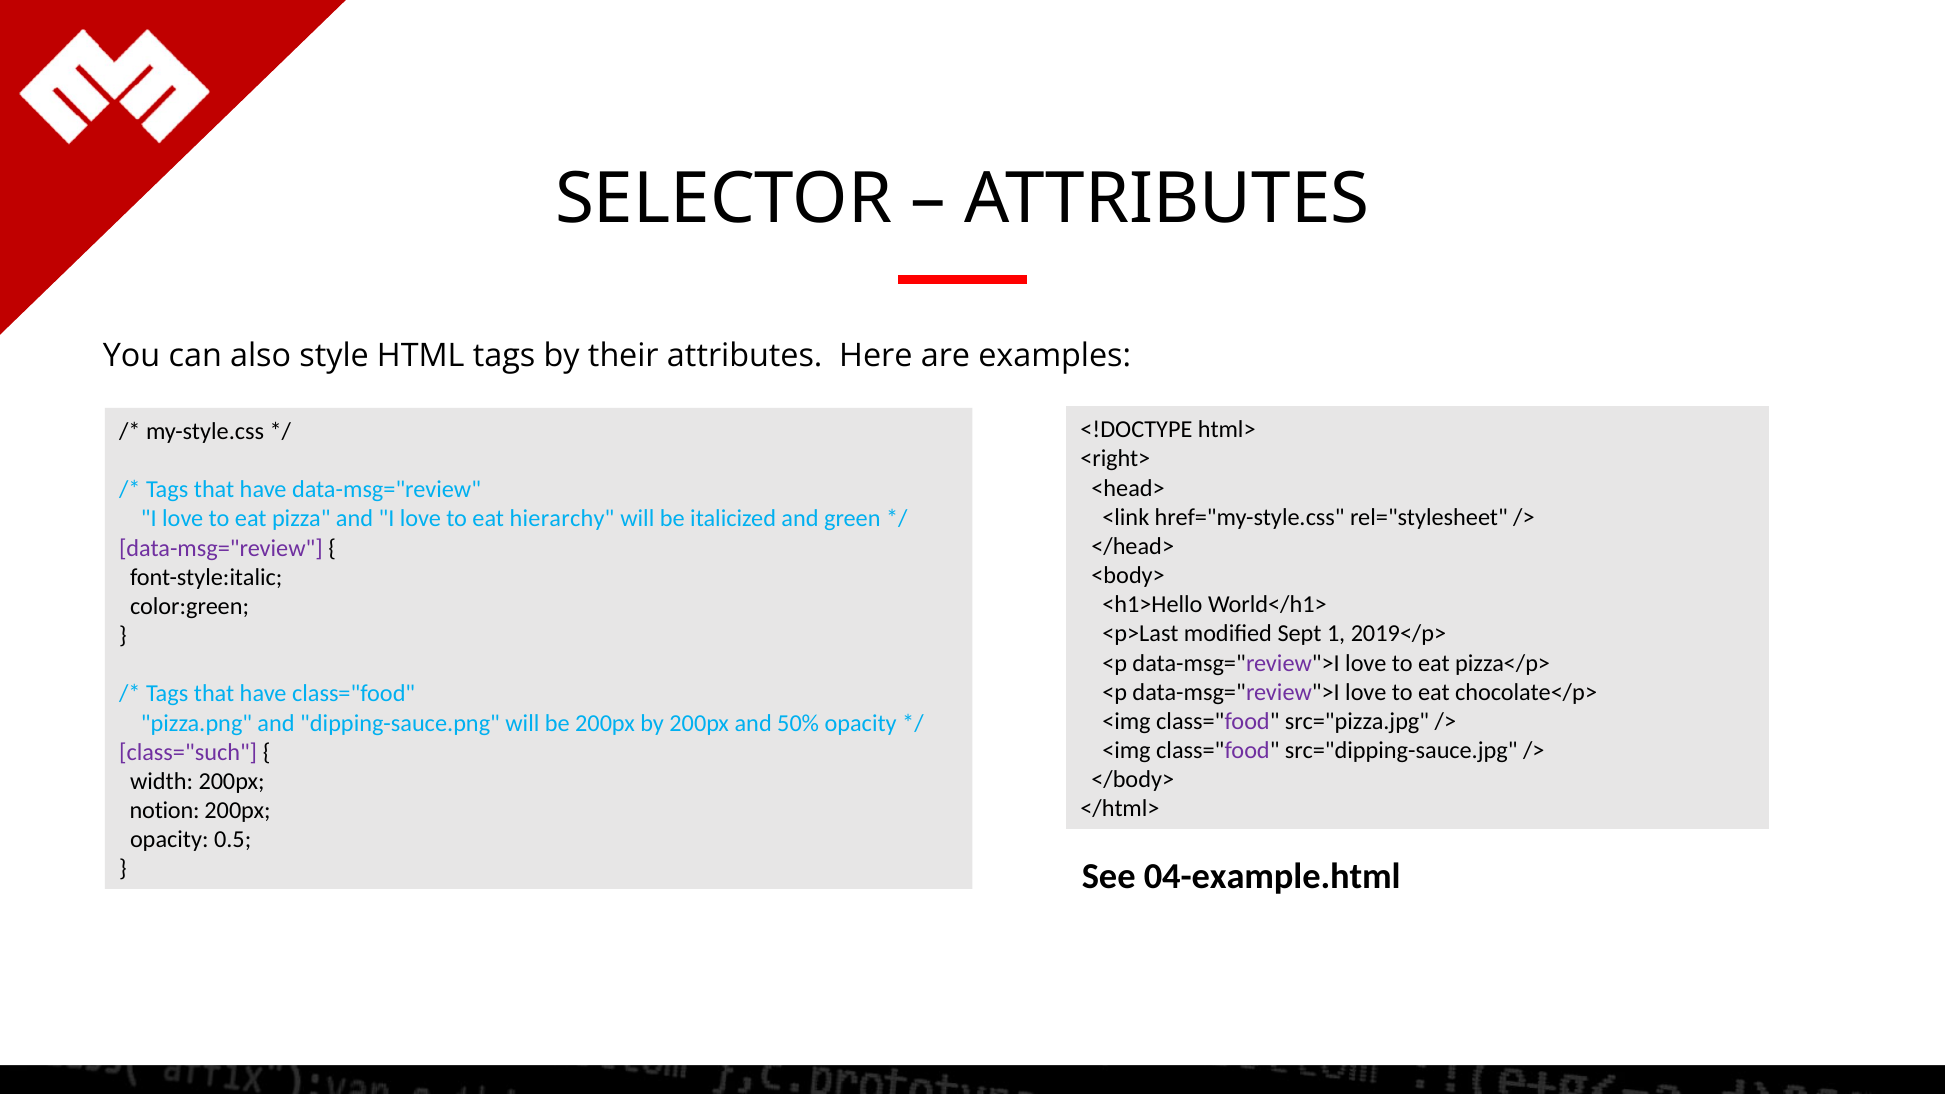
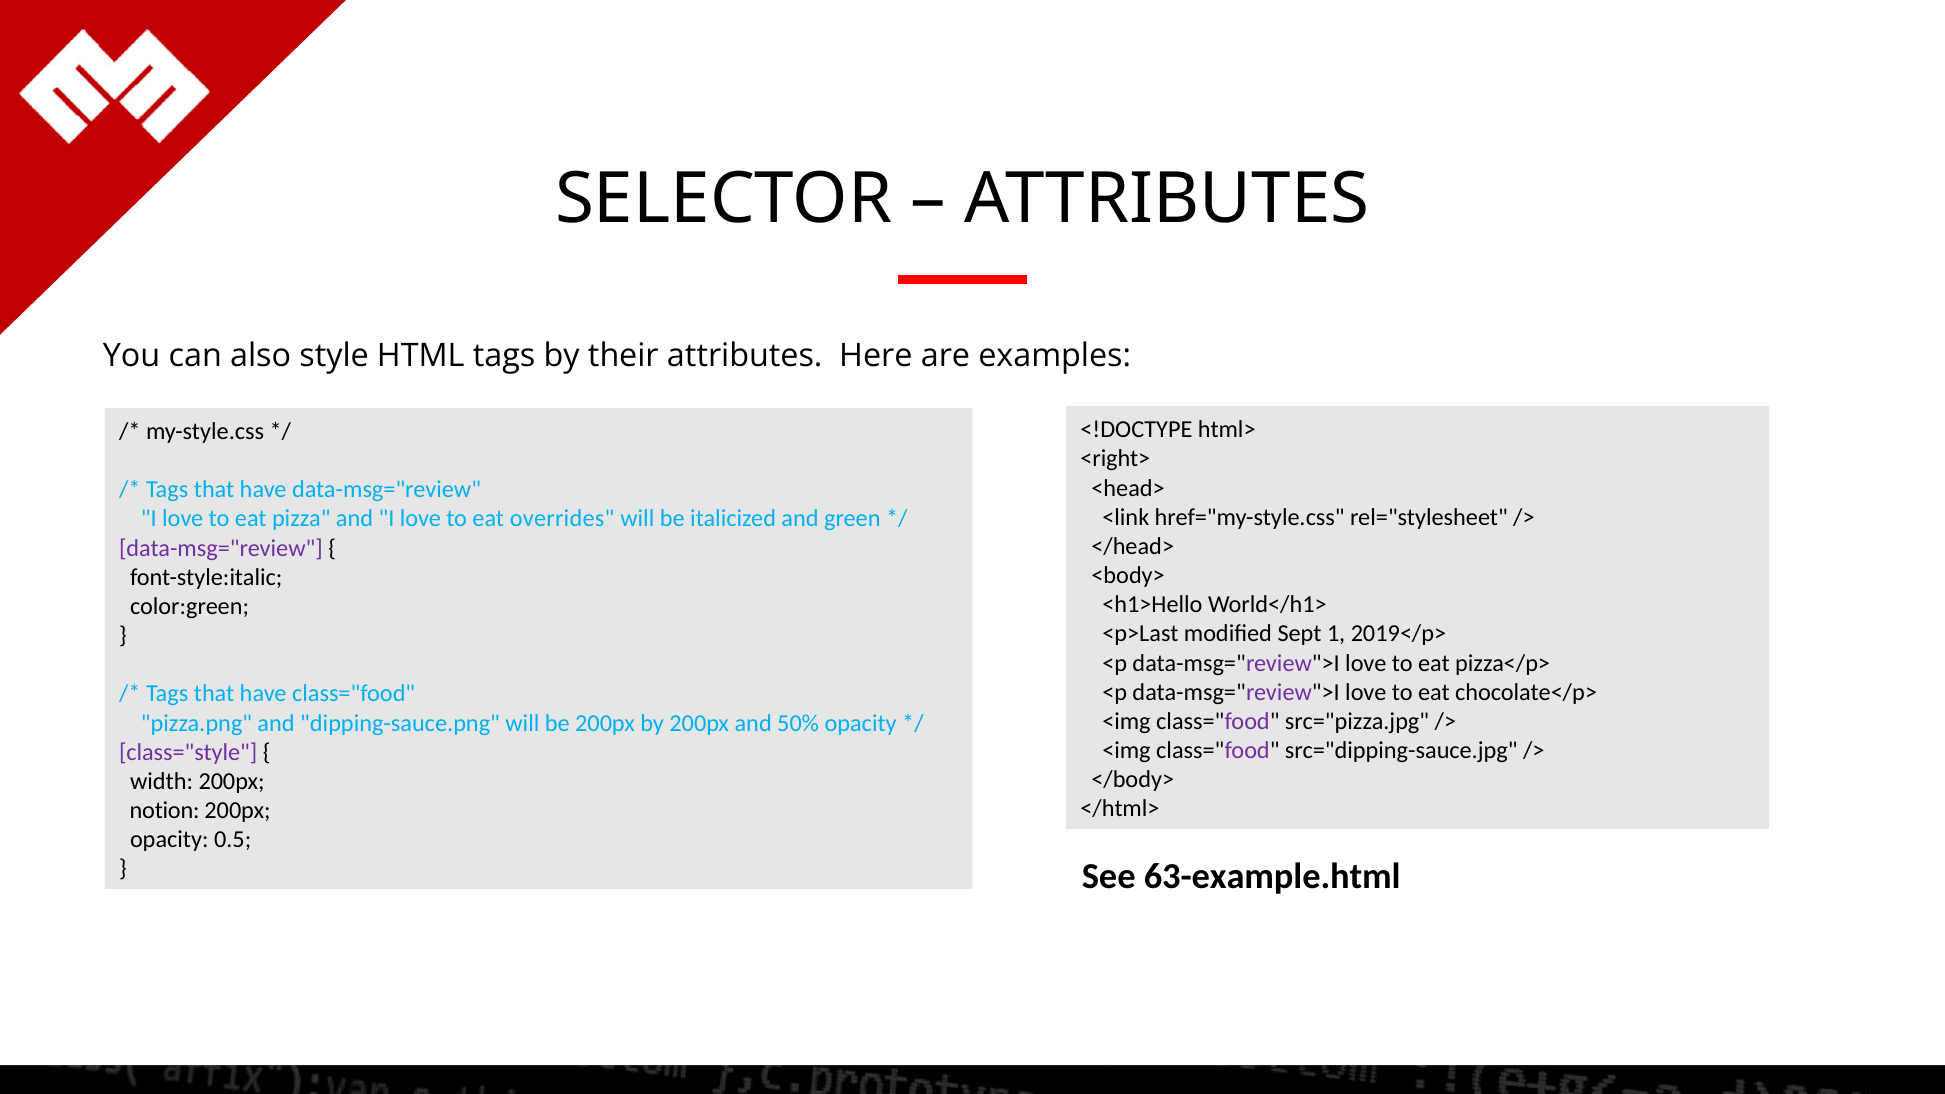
hierarchy: hierarchy -> overrides
class="such: class="such -> class="style
04-example.html: 04-example.html -> 63-example.html
